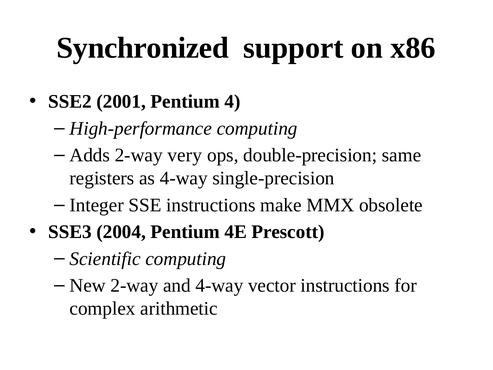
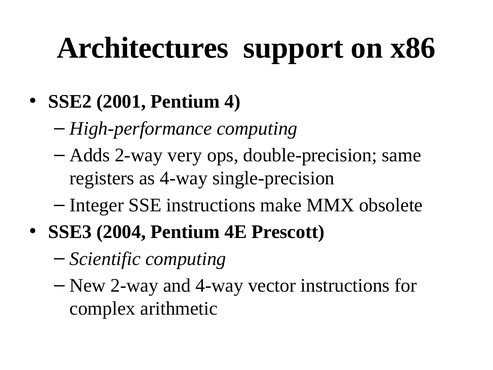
Synchronized: Synchronized -> Architectures
